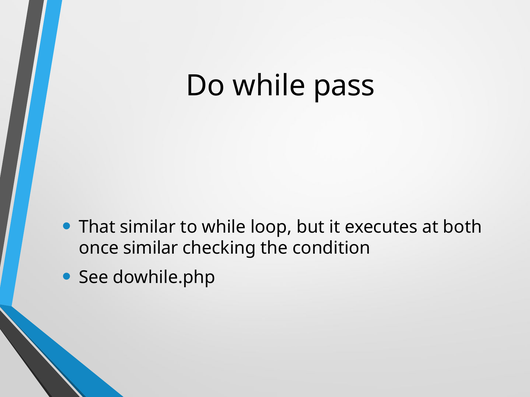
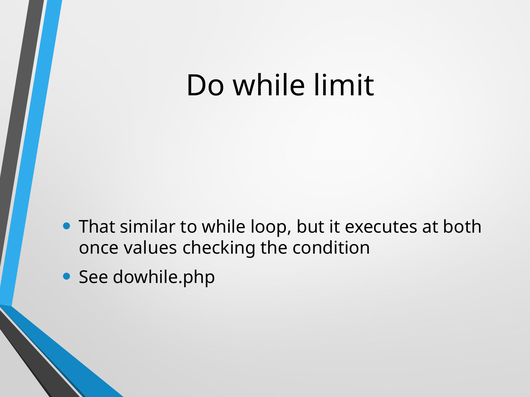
pass: pass -> limit
once similar: similar -> values
